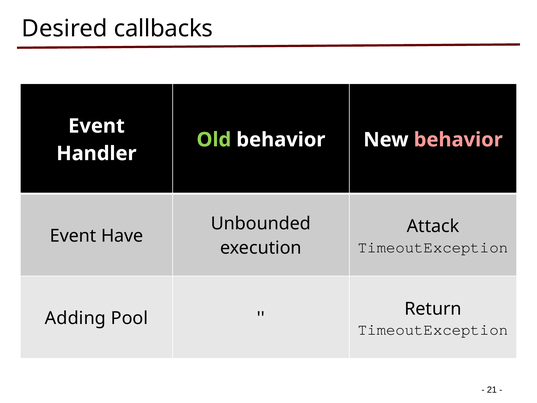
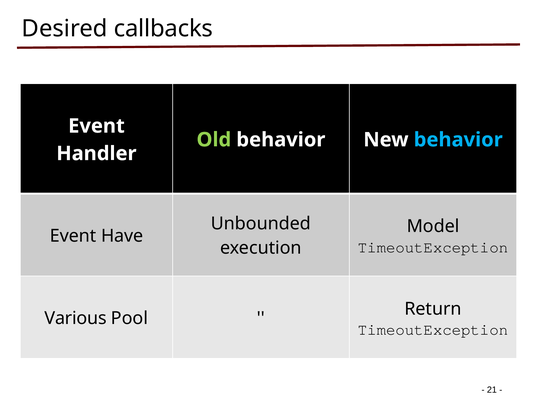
behavior at (458, 140) colour: pink -> light blue
Attack: Attack -> Model
Adding: Adding -> Various
